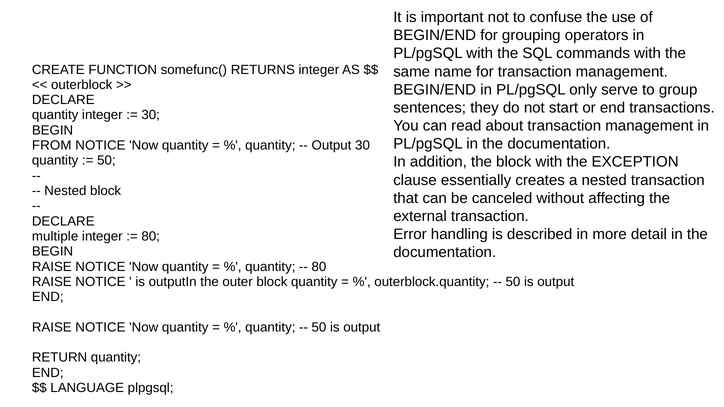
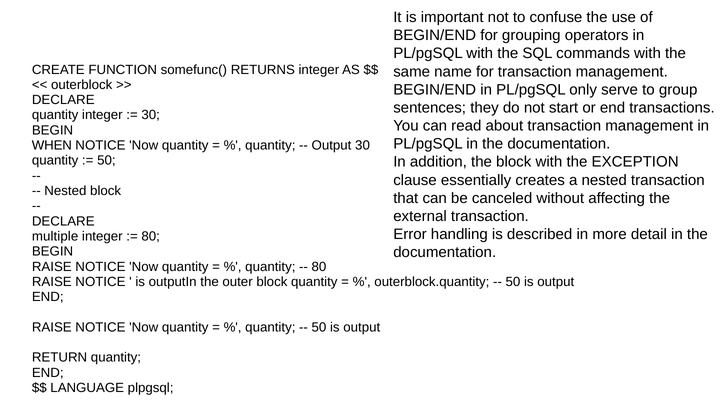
FROM: FROM -> WHEN
